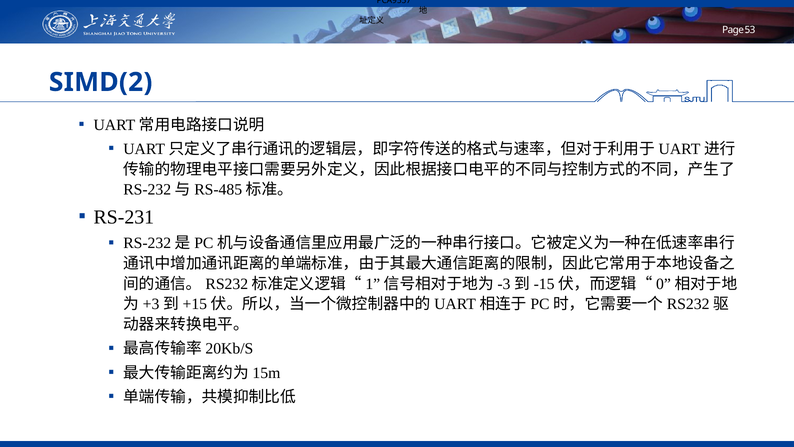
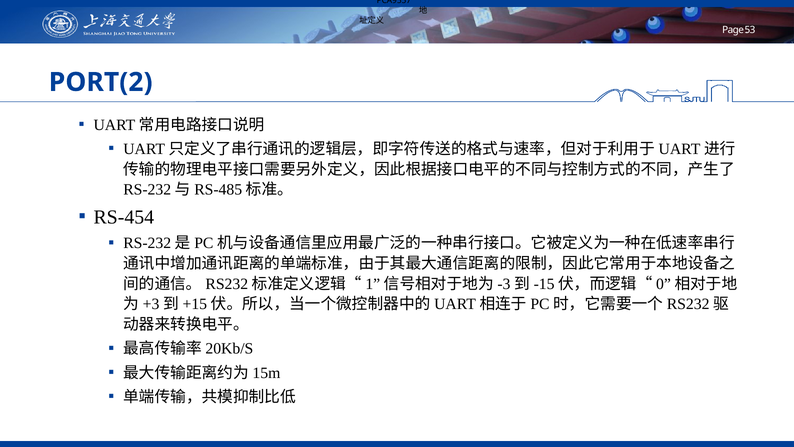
SIMD(2: SIMD(2 -> PORT(2
RS-231: RS-231 -> RS-454
